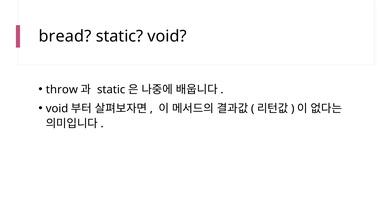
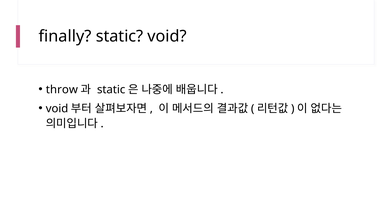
bread: bread -> finally
